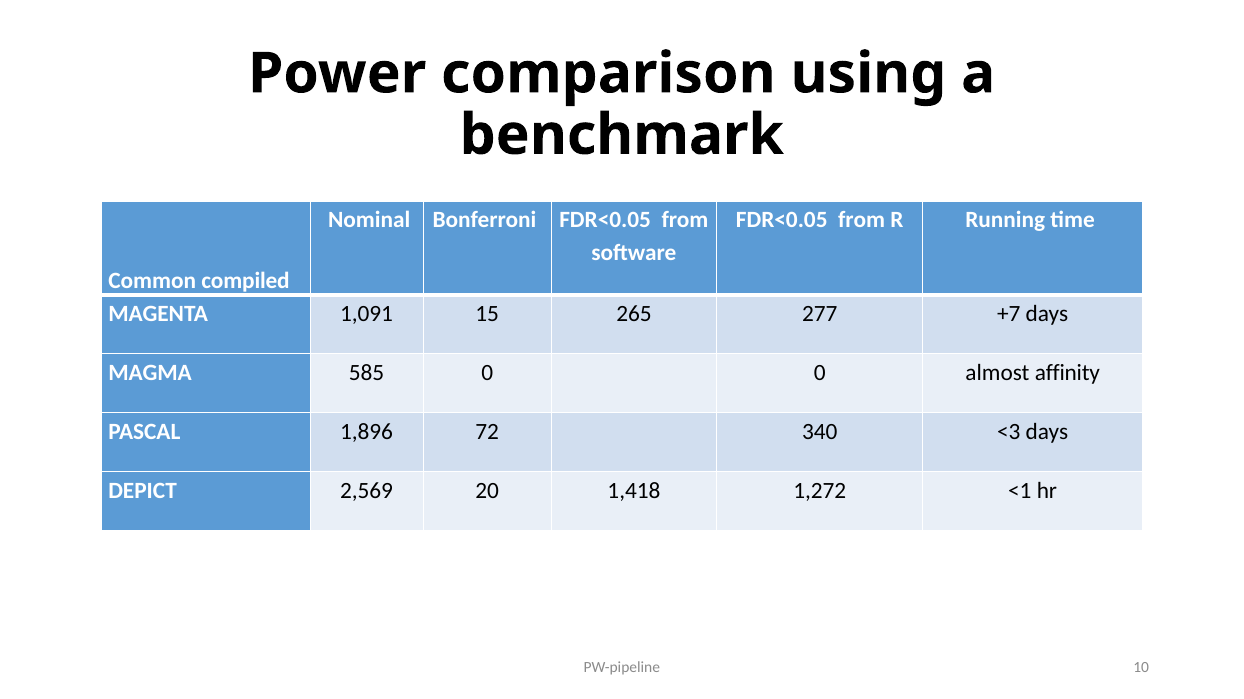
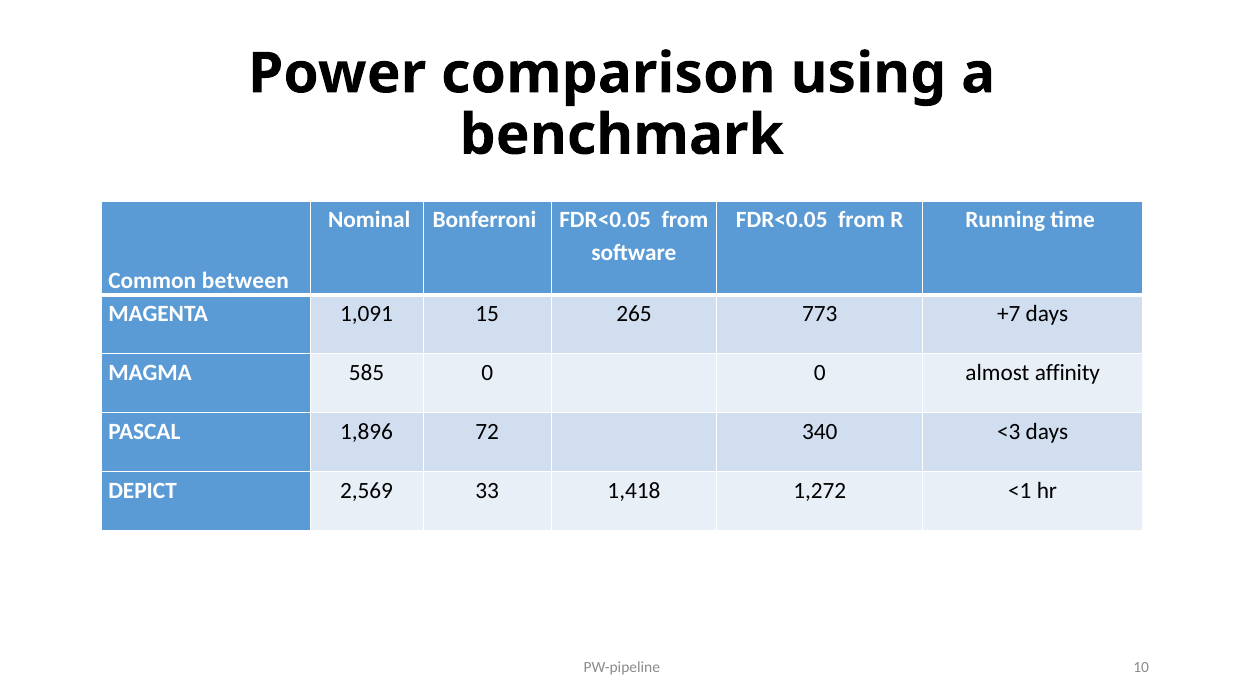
compiled: compiled -> between
277: 277 -> 773
20: 20 -> 33
